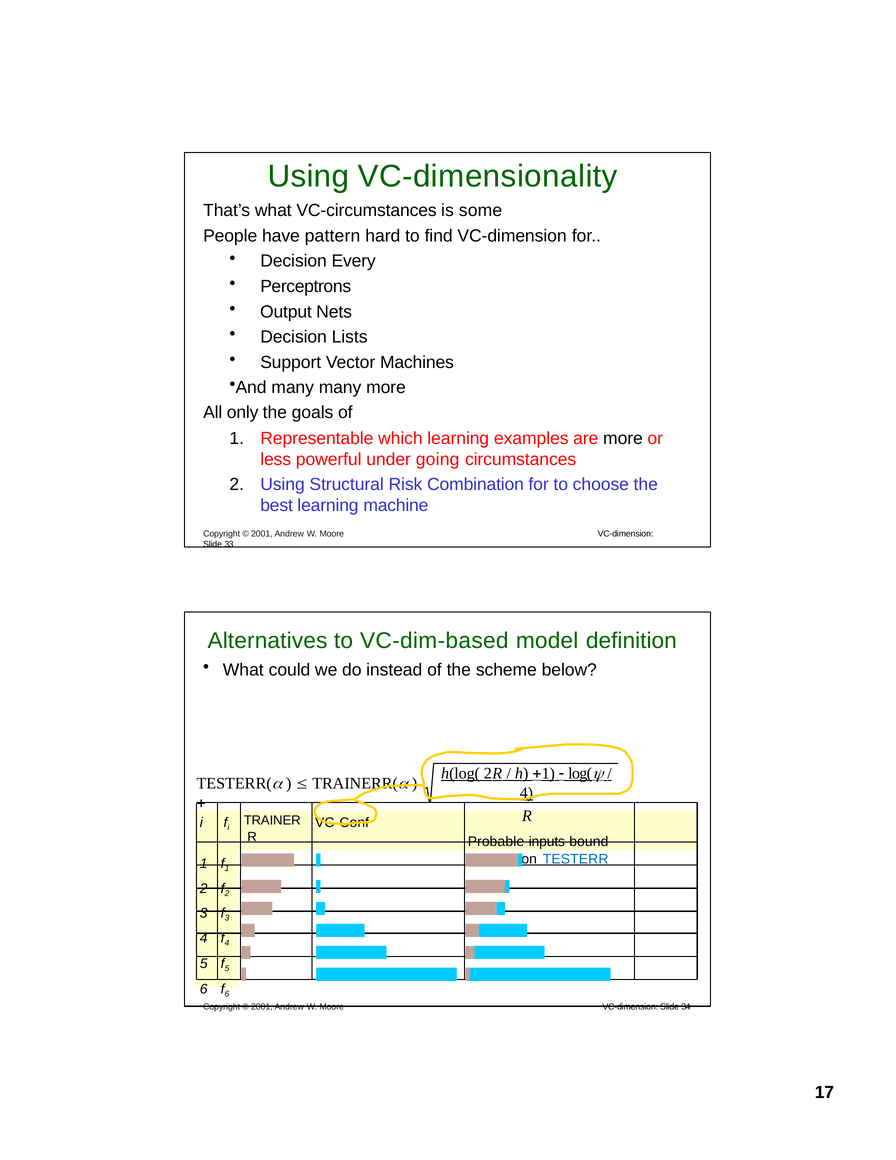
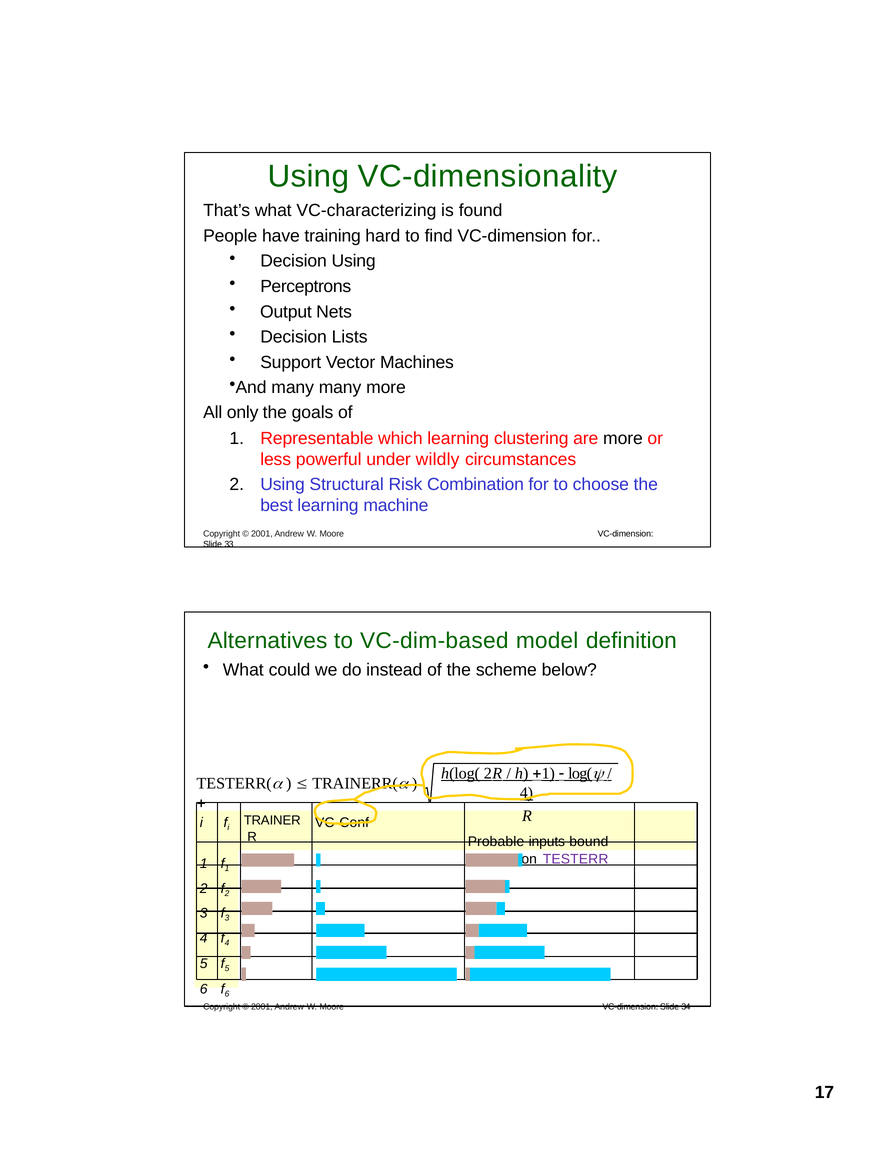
VC-circumstances: VC-circumstances -> VC-characterizing
some: some -> found
pattern: pattern -> training
Decision Every: Every -> Using
examples: examples -> clustering
going: going -> wildly
TESTERR colour: blue -> purple
